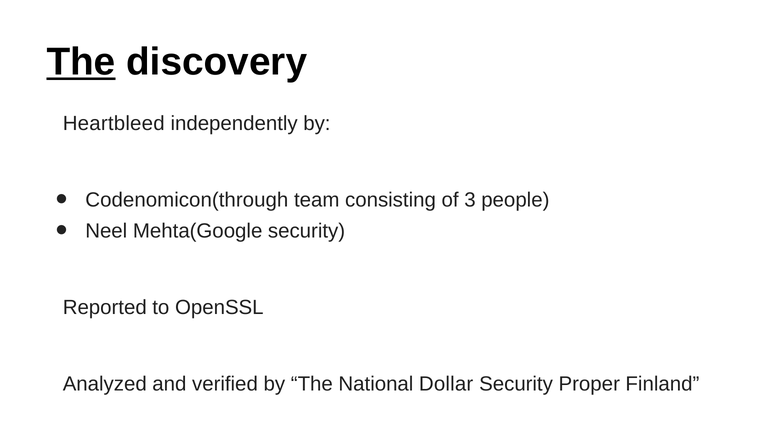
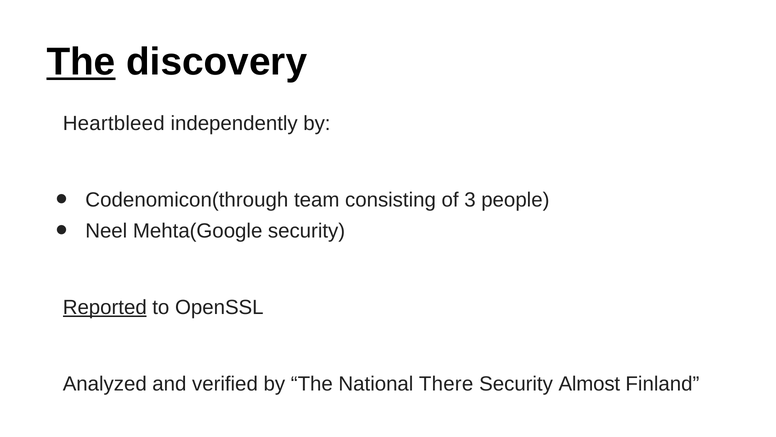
Reported underline: none -> present
Dollar: Dollar -> There
Proper: Proper -> Almost
